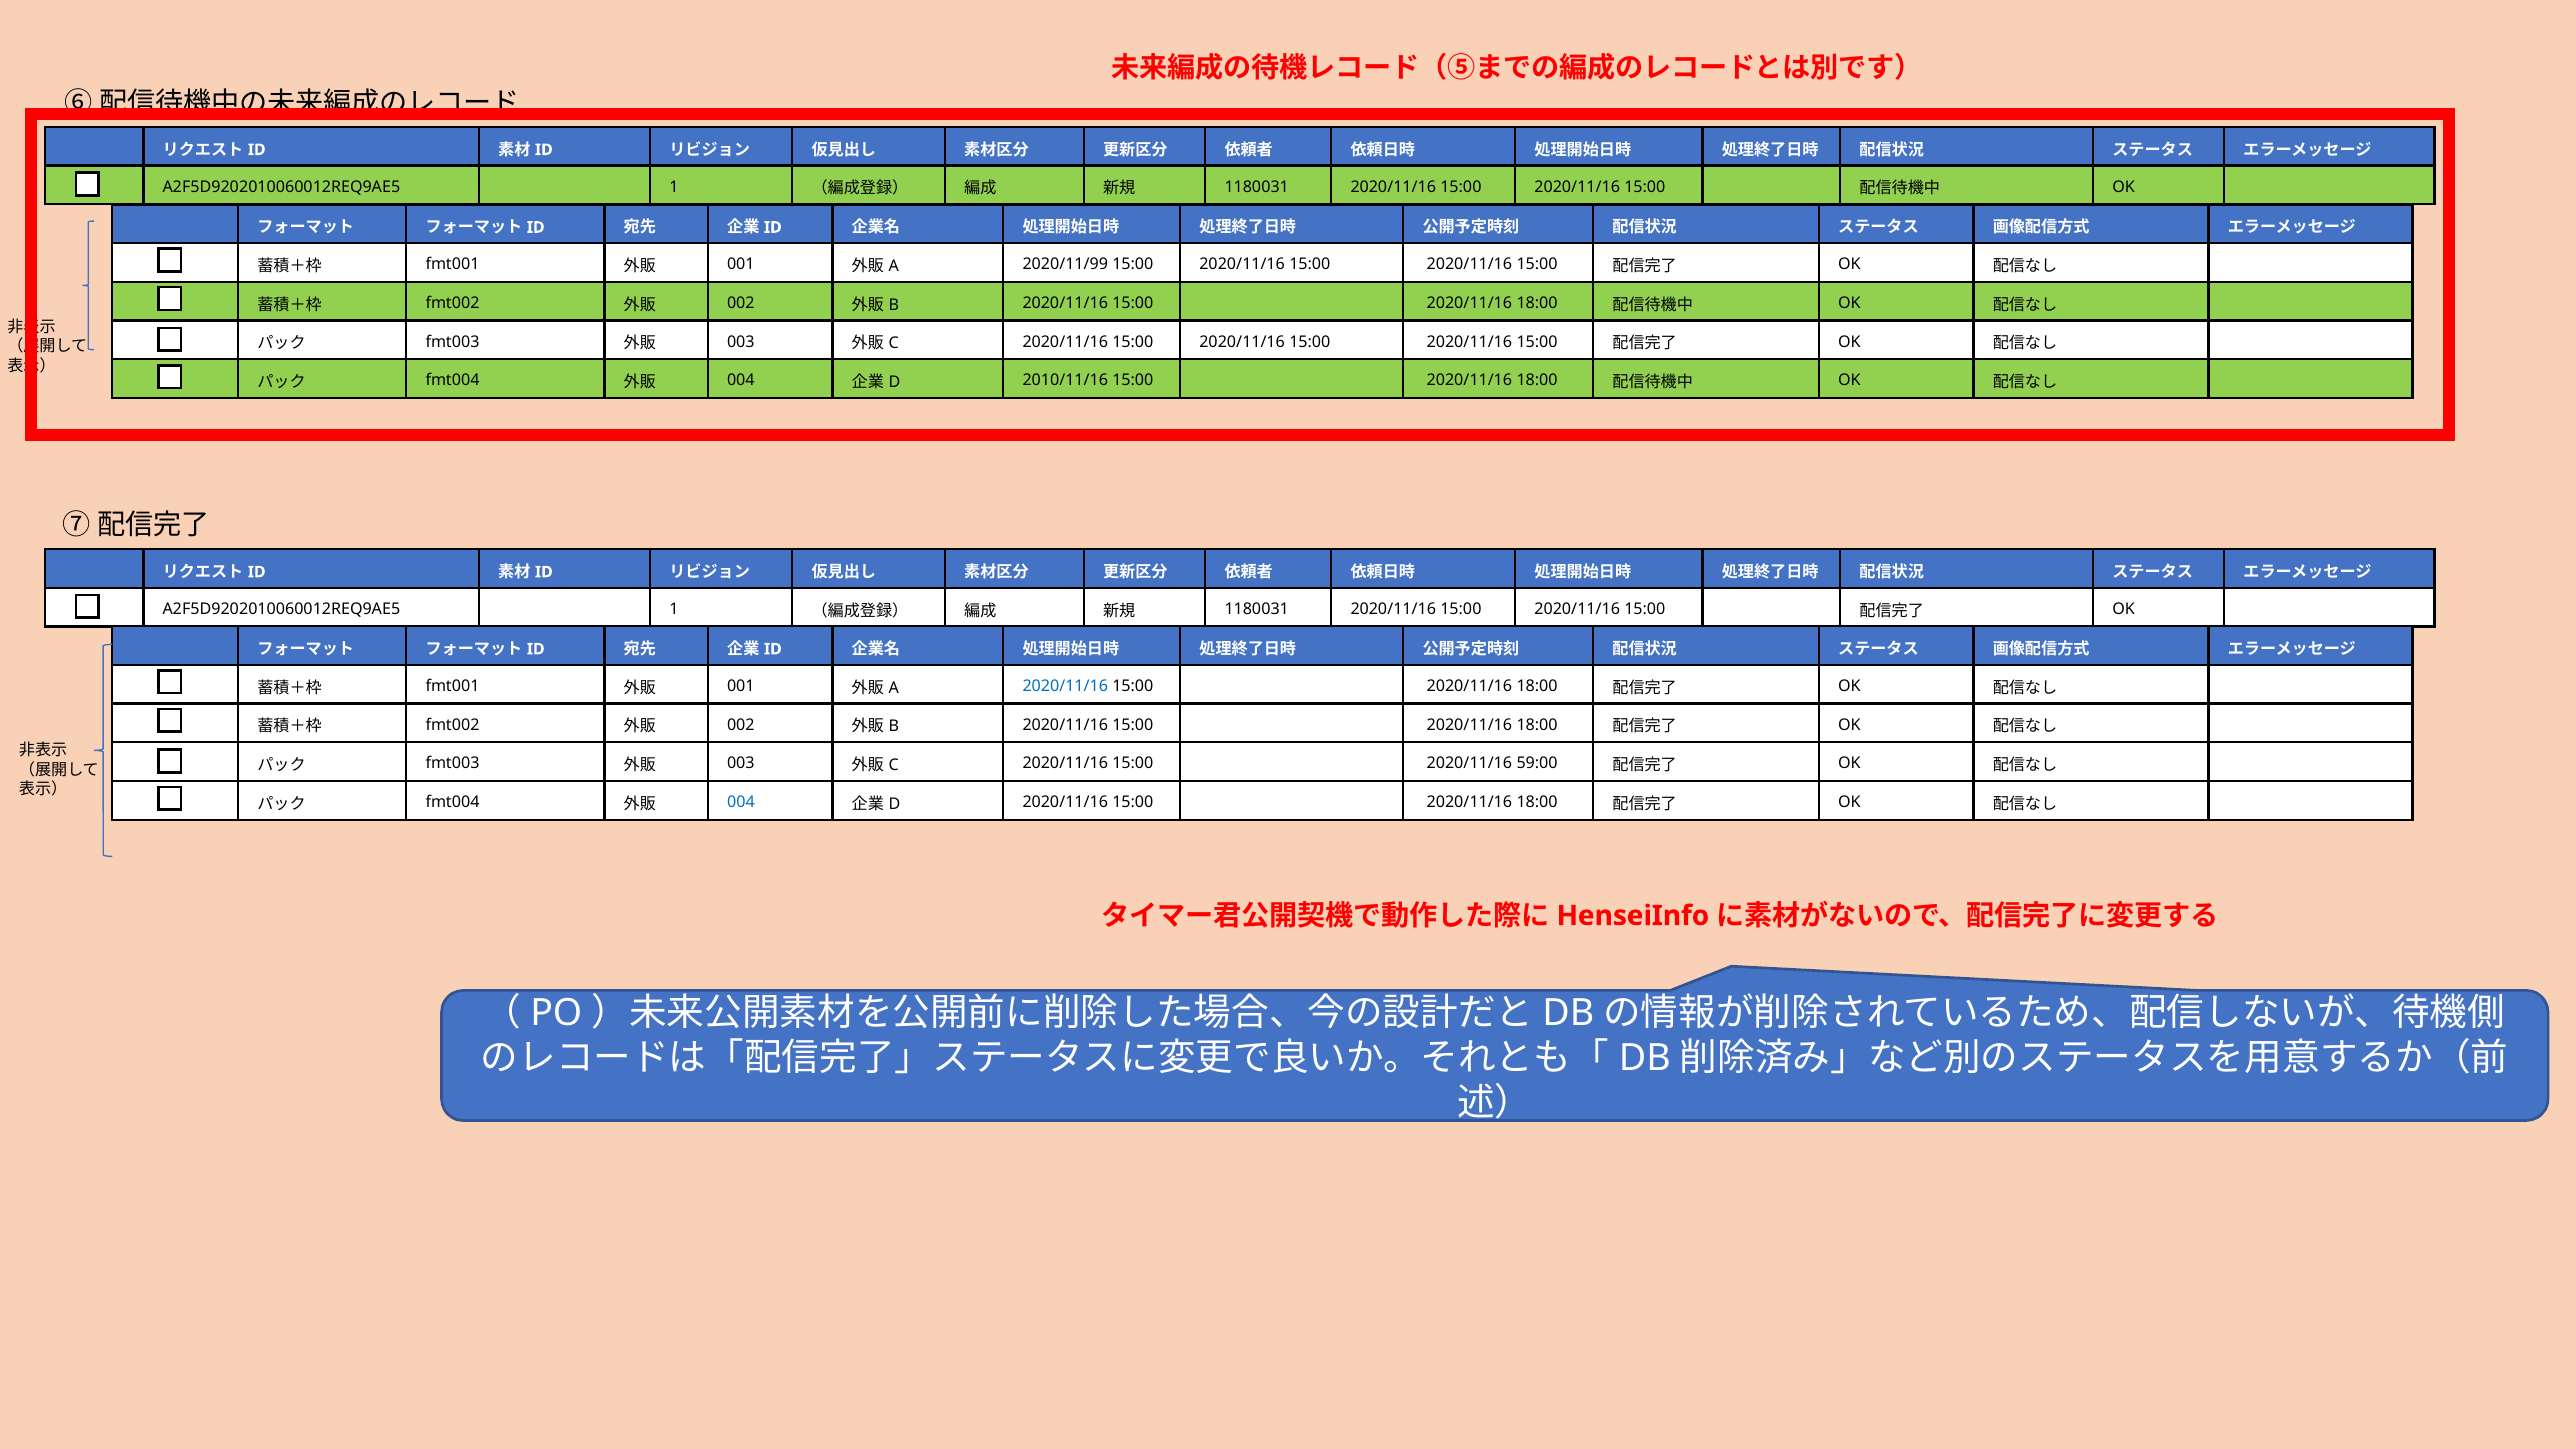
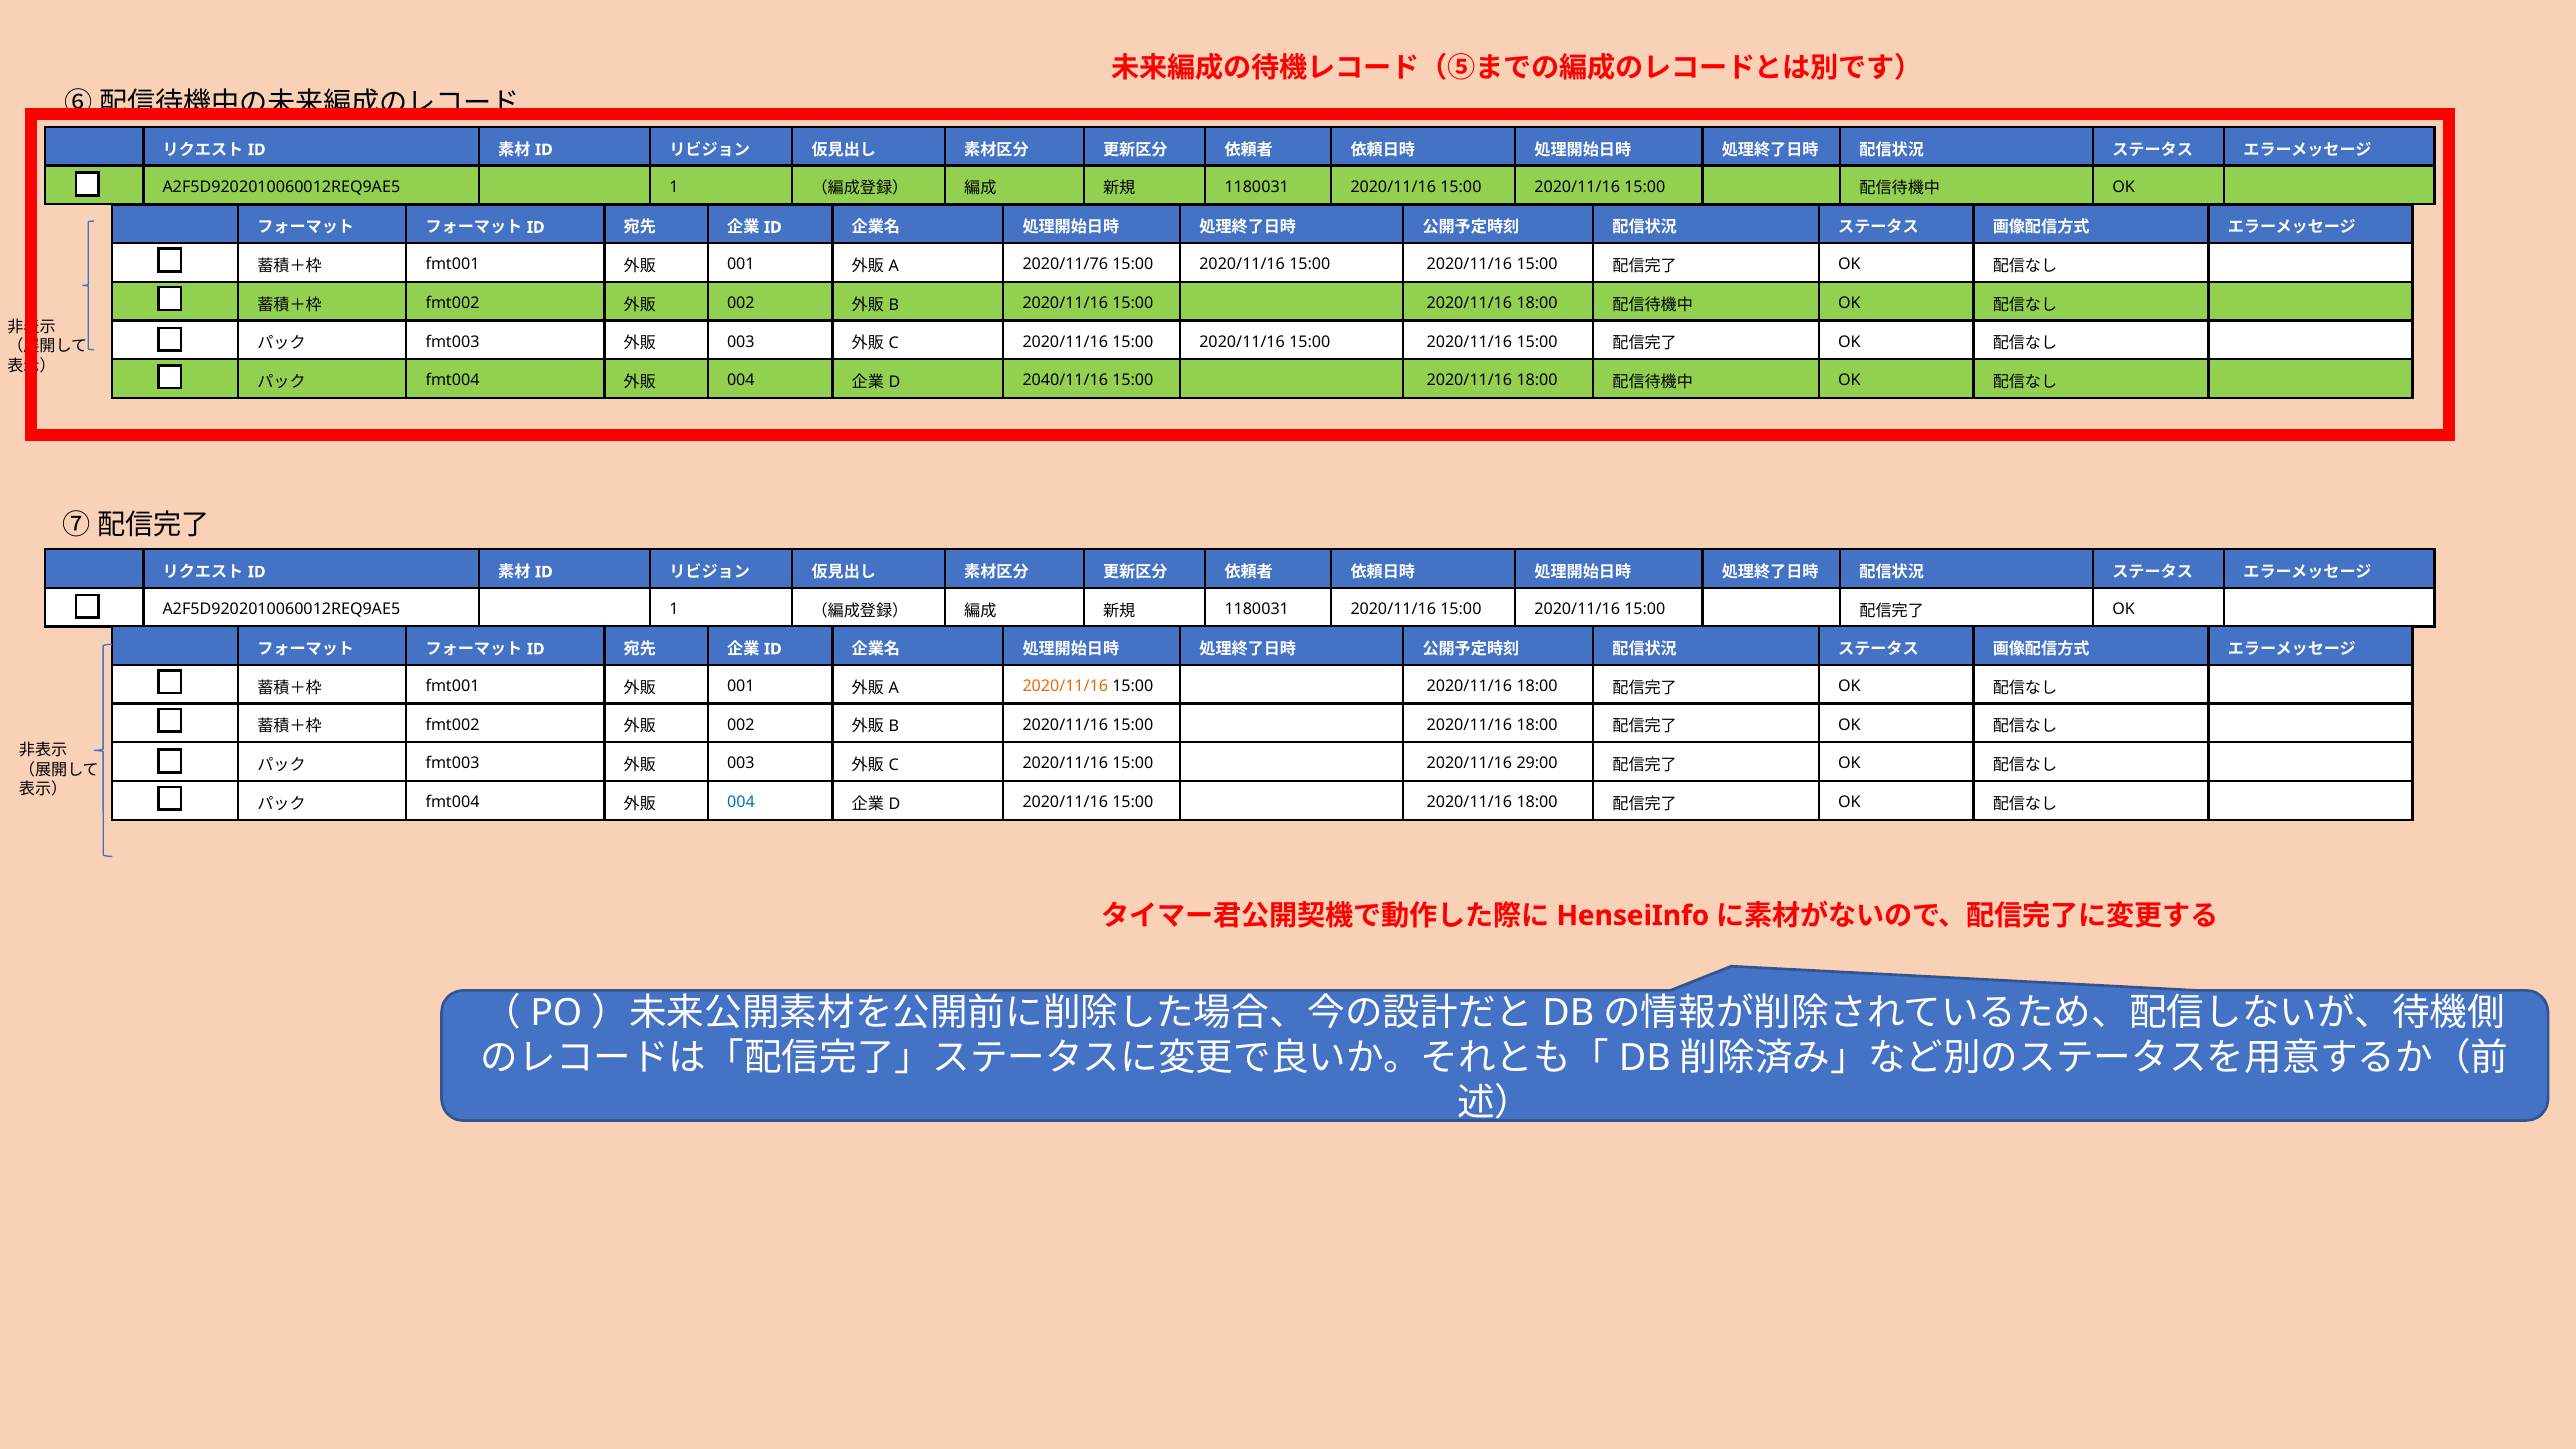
2020/11/99: 2020/11/99 -> 2020/11/76
2010/11/16: 2010/11/16 -> 2040/11/16
2020/11/16 at (1065, 686) colour: blue -> orange
59:00: 59:00 -> 29:00
